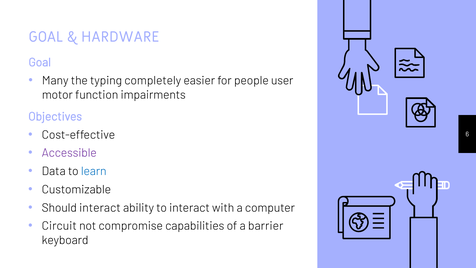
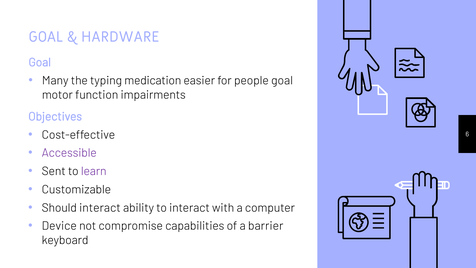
completely: completely -> medication
people user: user -> goal
Data: Data -> Sent
learn colour: blue -> purple
Circuit: Circuit -> Device
